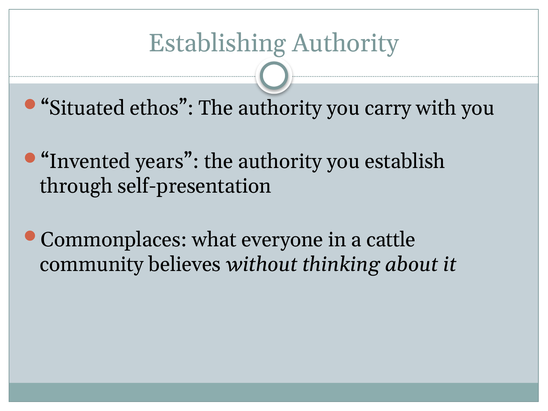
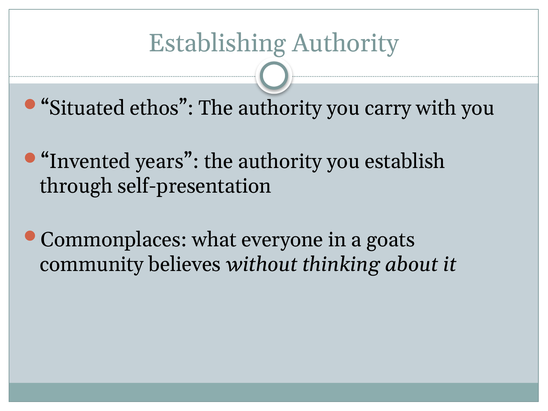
cattle: cattle -> goats
